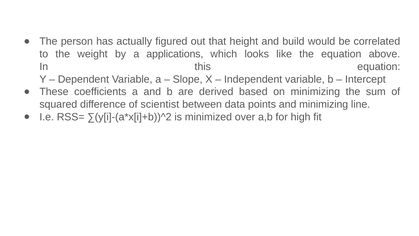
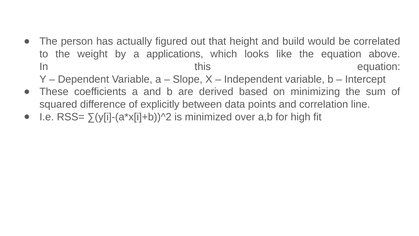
scientist: scientist -> explicitly
and minimizing: minimizing -> correlation
